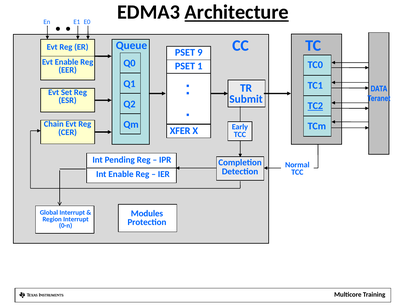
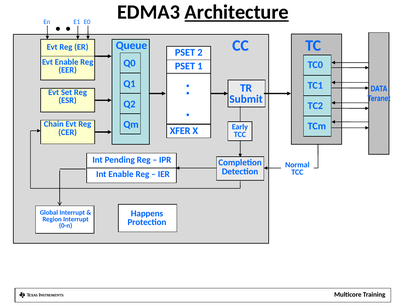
9: 9 -> 2
TC2 underline: present -> none
Modules: Modules -> Happens
